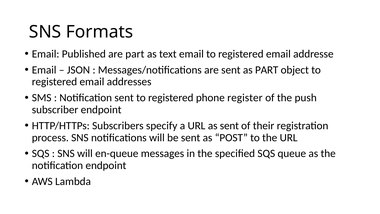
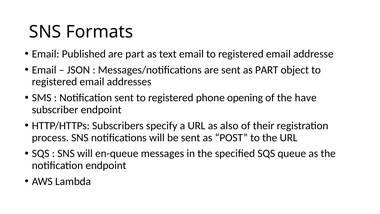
register: register -> opening
push: push -> have
as sent: sent -> also
